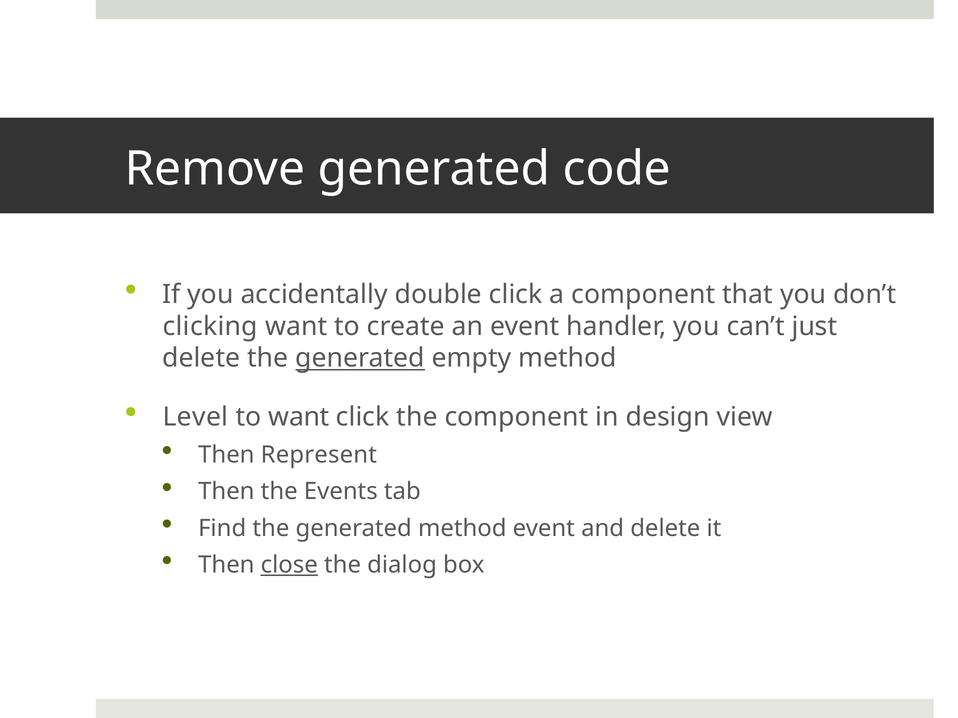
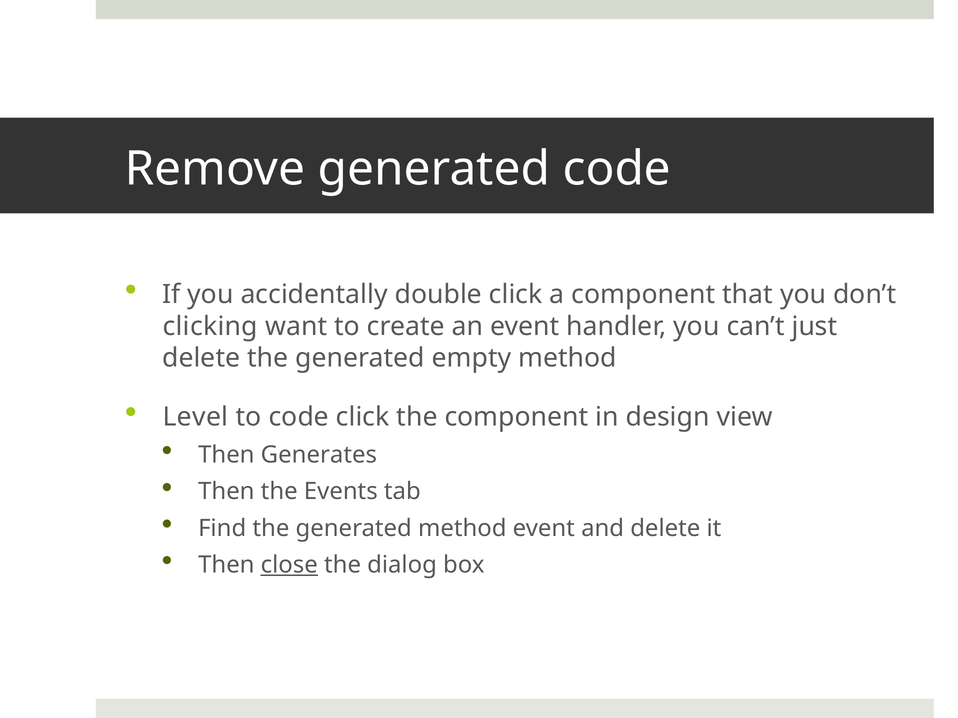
generated at (360, 358) underline: present -> none
to want: want -> code
Represent: Represent -> Generates
